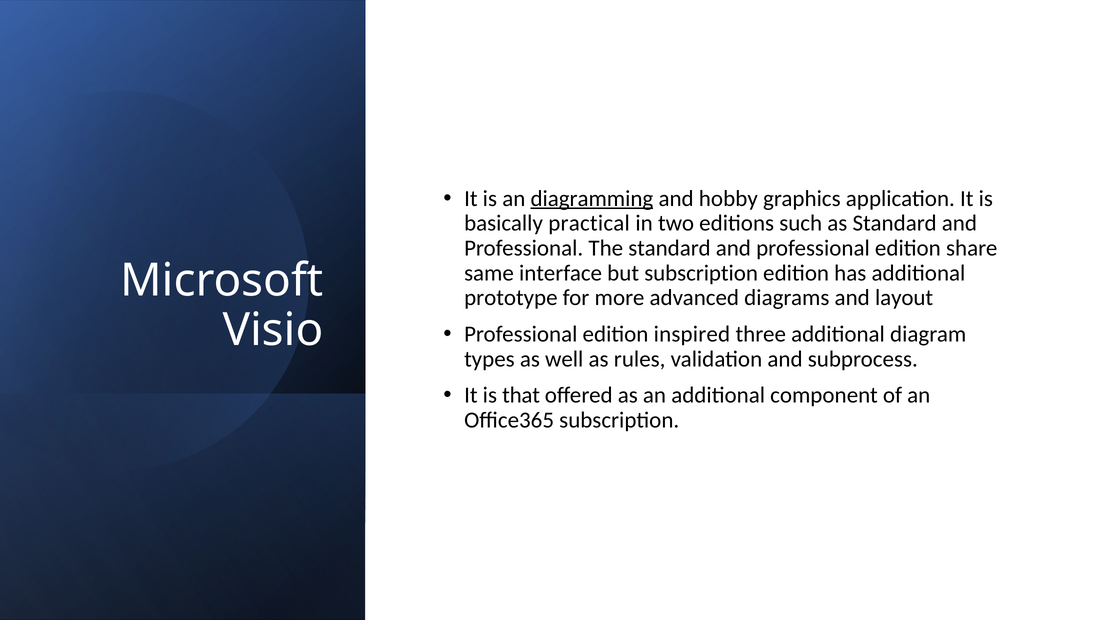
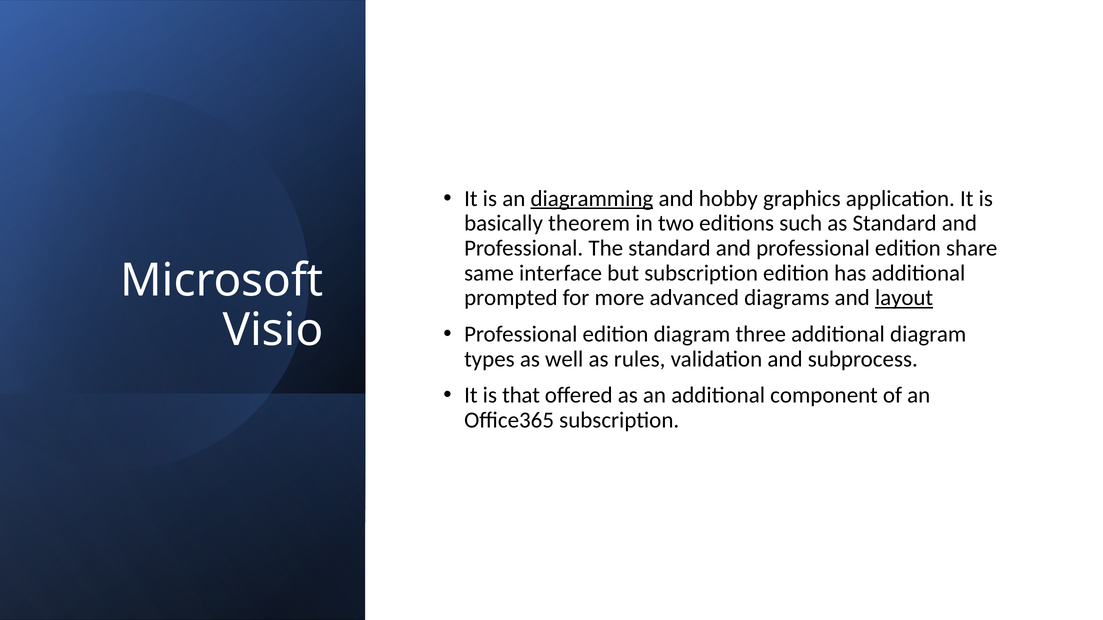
practical: practical -> theorem
prototype: prototype -> prompted
layout underline: none -> present
edition inspired: inspired -> diagram
